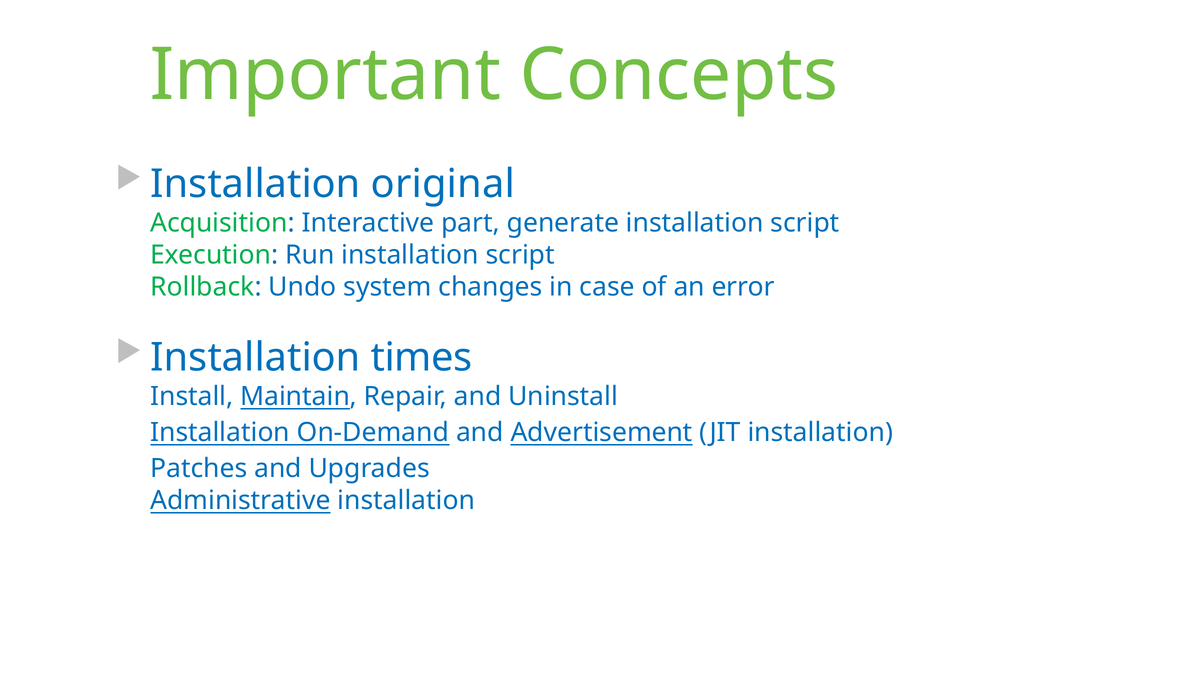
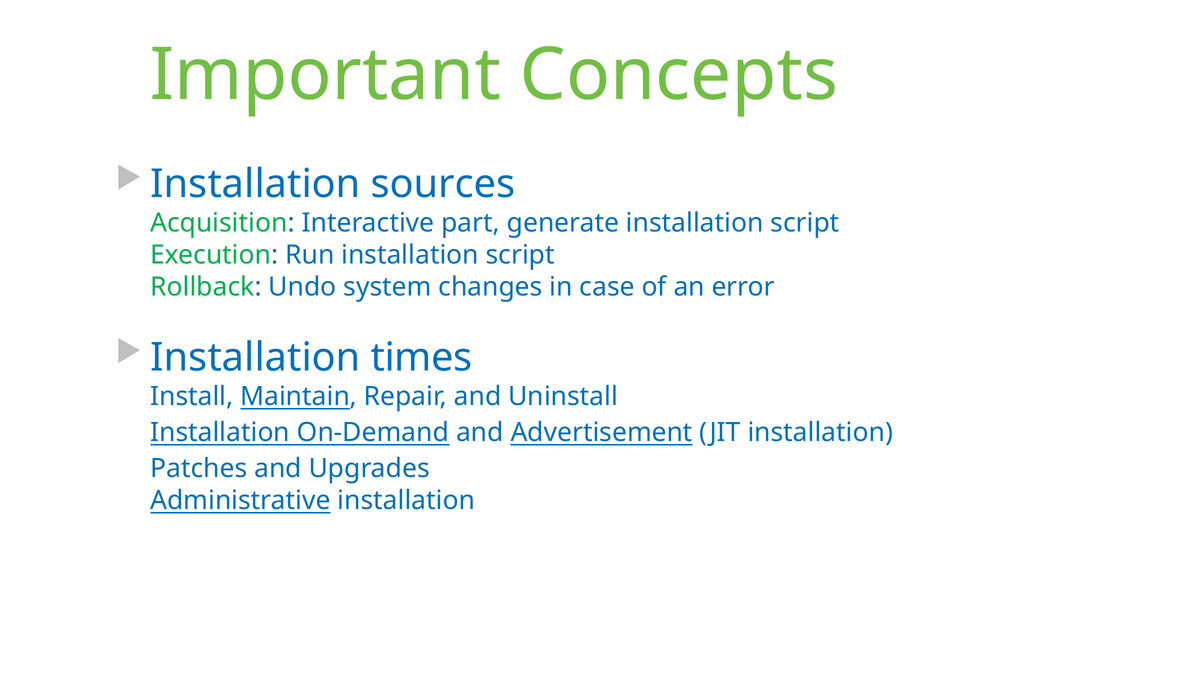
original: original -> sources
